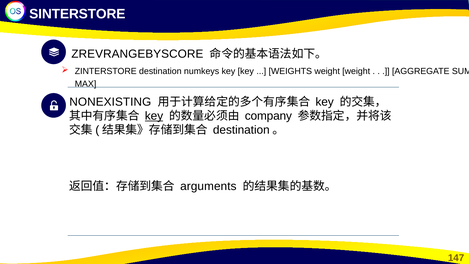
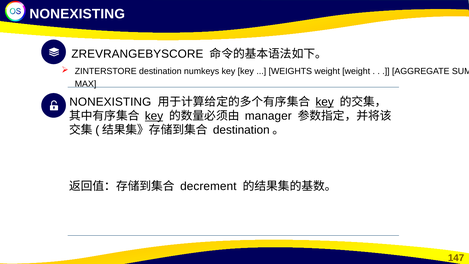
SINTERSTORE at (77, 14): SINTERSTORE -> NONEXISTING
key at (325, 102) underline: none -> present
company: company -> manager
arguments: arguments -> decrement
